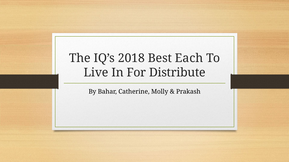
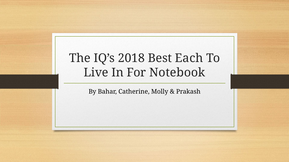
Distribute: Distribute -> Notebook
